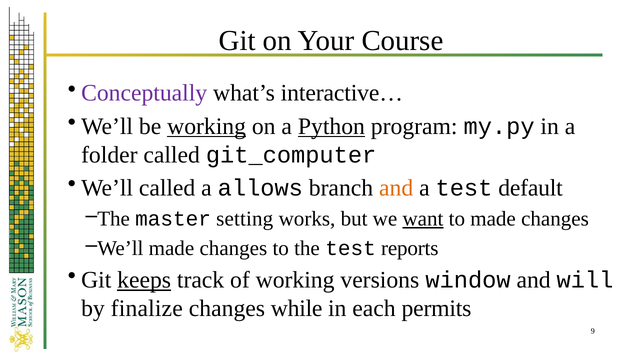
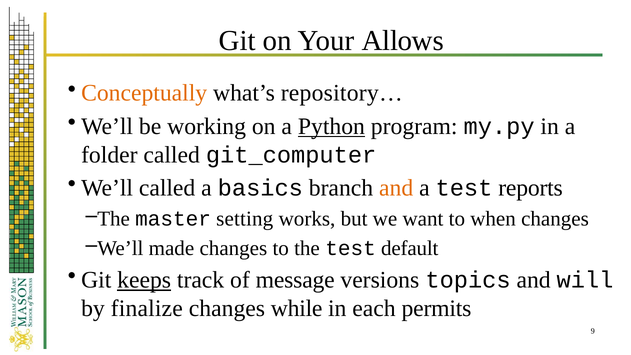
Course: Course -> Allows
Conceptually colour: purple -> orange
interactive…: interactive… -> repository…
working at (207, 126) underline: present -> none
allows: allows -> basics
default: default -> reports
want underline: present -> none
to made: made -> when
reports: reports -> default
of working: working -> message
window: window -> topics
